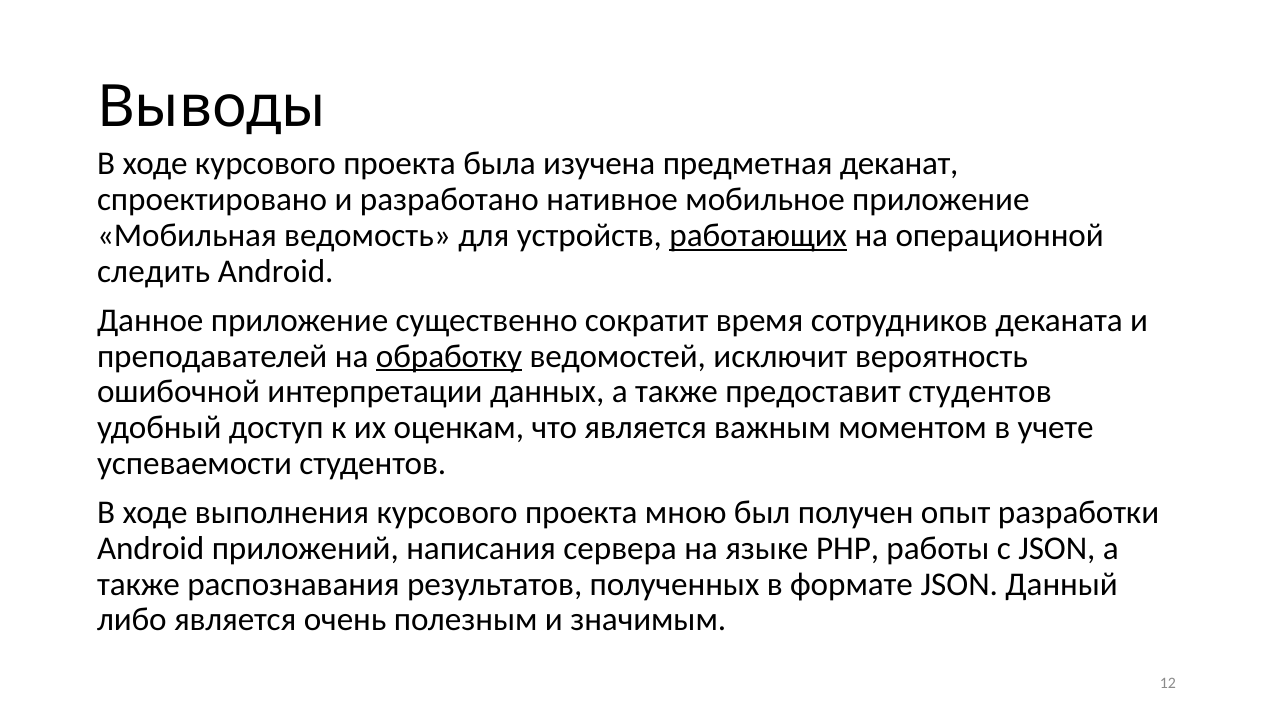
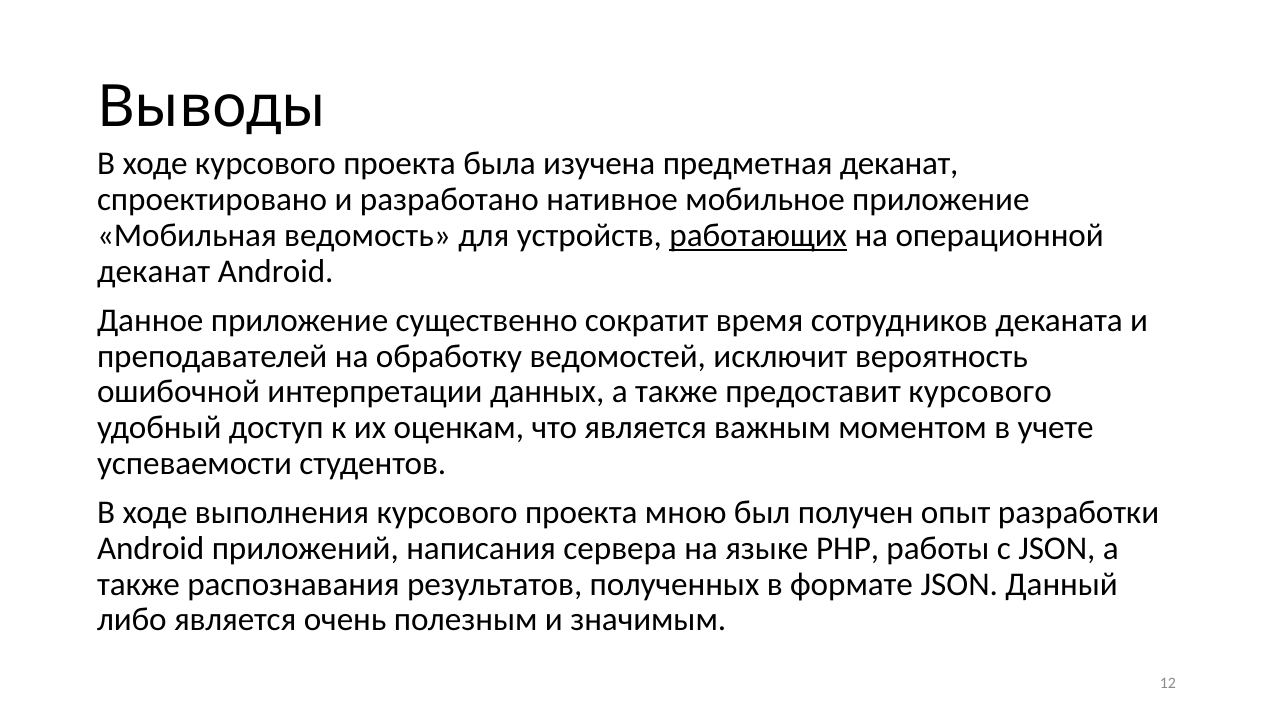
следить at (154, 271): следить -> деканат
обработку underline: present -> none
предоставит студентов: студентов -> курсового
